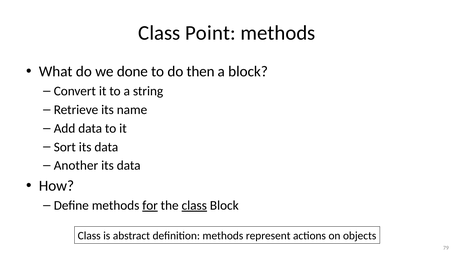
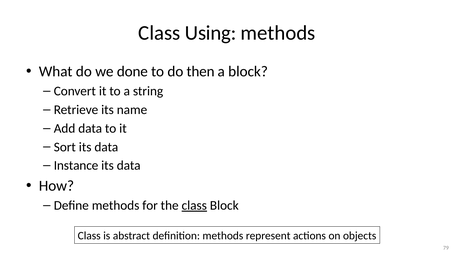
Point: Point -> Using
Another: Another -> Instance
for underline: present -> none
